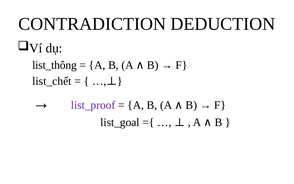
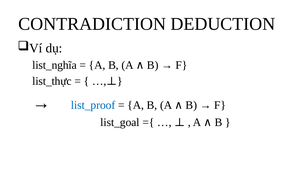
list_thông: list_thông -> list_nghĩa
list_chết: list_chết -> list_thực
list_proof colour: purple -> blue
